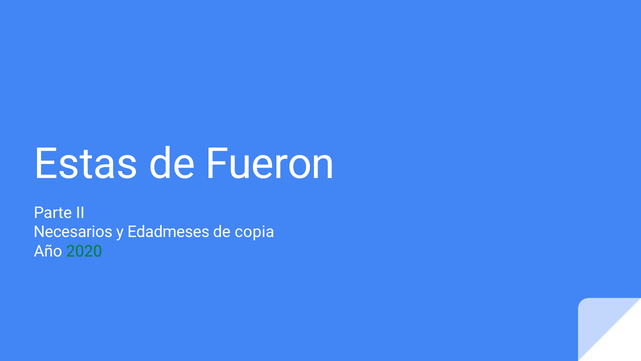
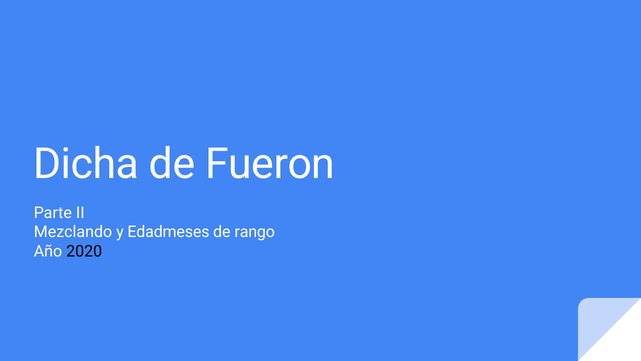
Estas: Estas -> Dicha
Necesarios: Necesarios -> Mezclando
copia: copia -> rango
2020 colour: green -> black
